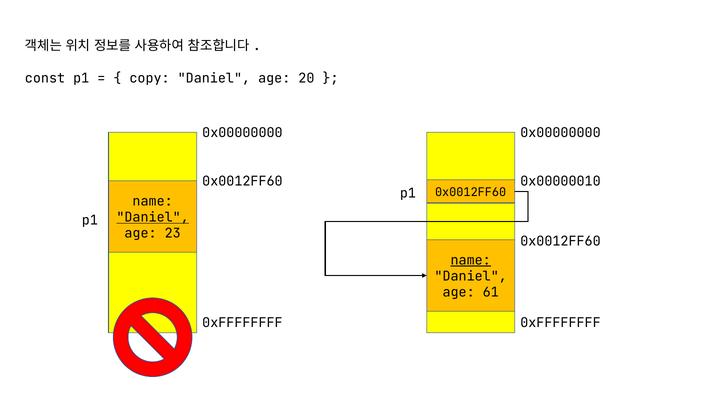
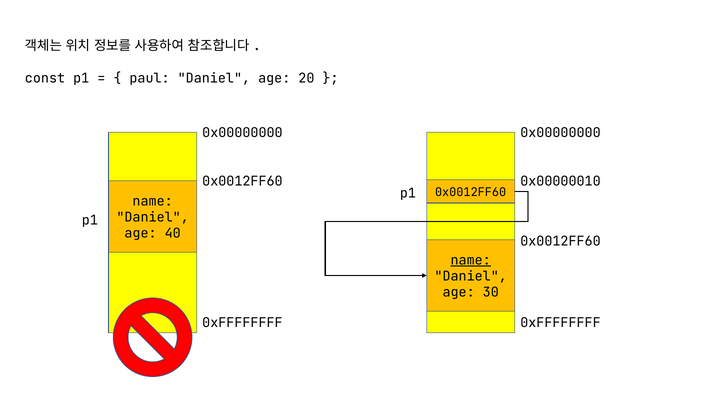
copy: copy -> paul
Daniel at (153, 218) underline: present -> none
23: 23 -> 40
61: 61 -> 30
